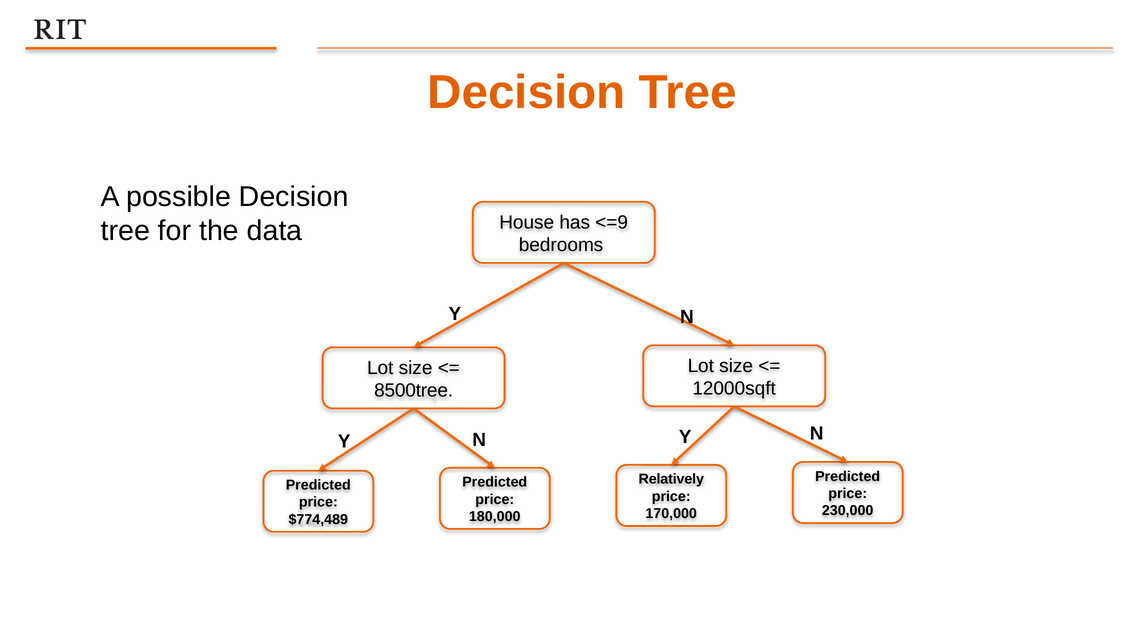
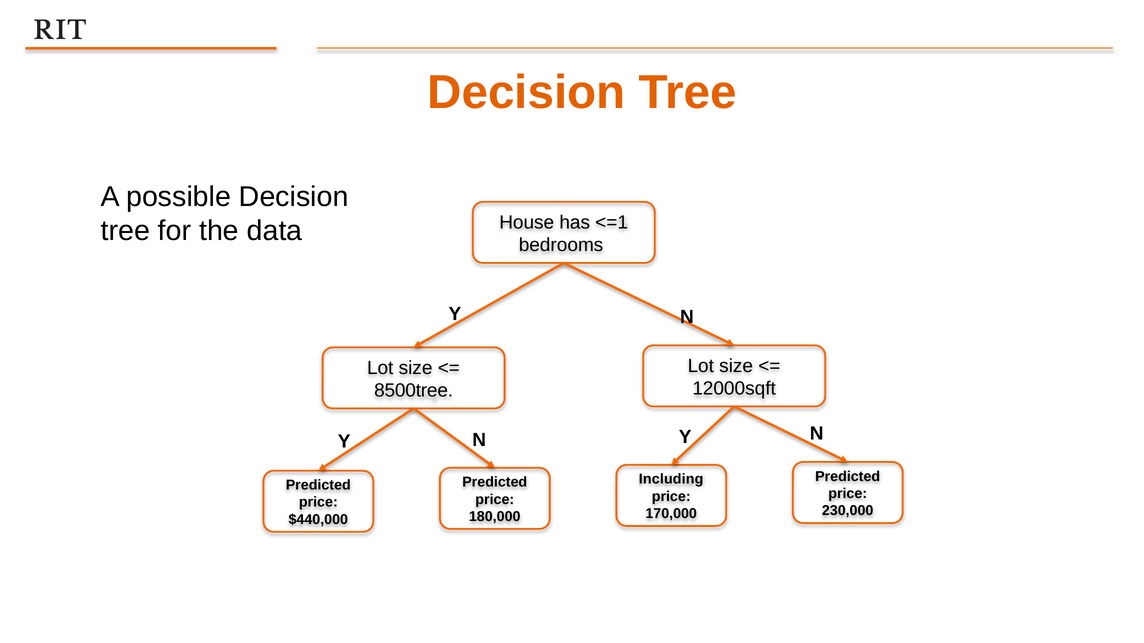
<=9: <=9 -> <=1
Relatively: Relatively -> Including
$774,489: $774,489 -> $440,000
